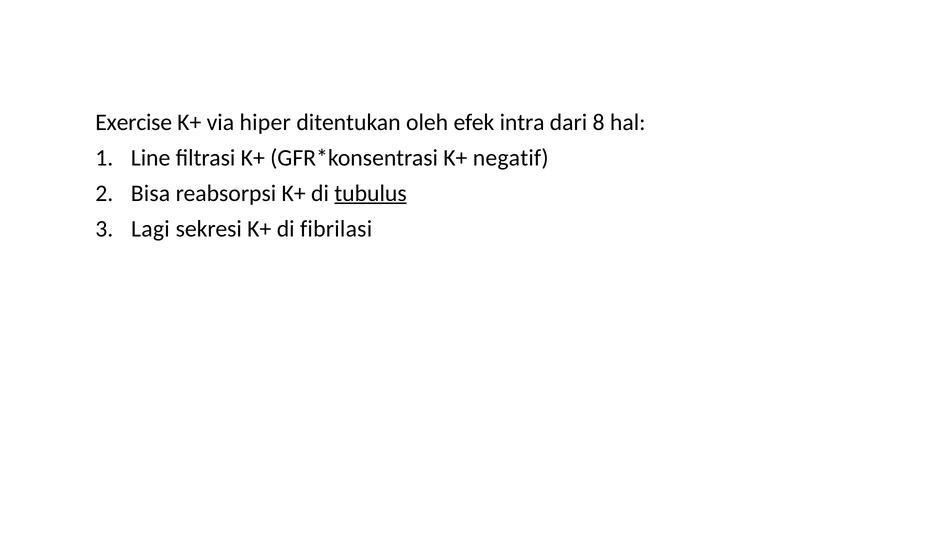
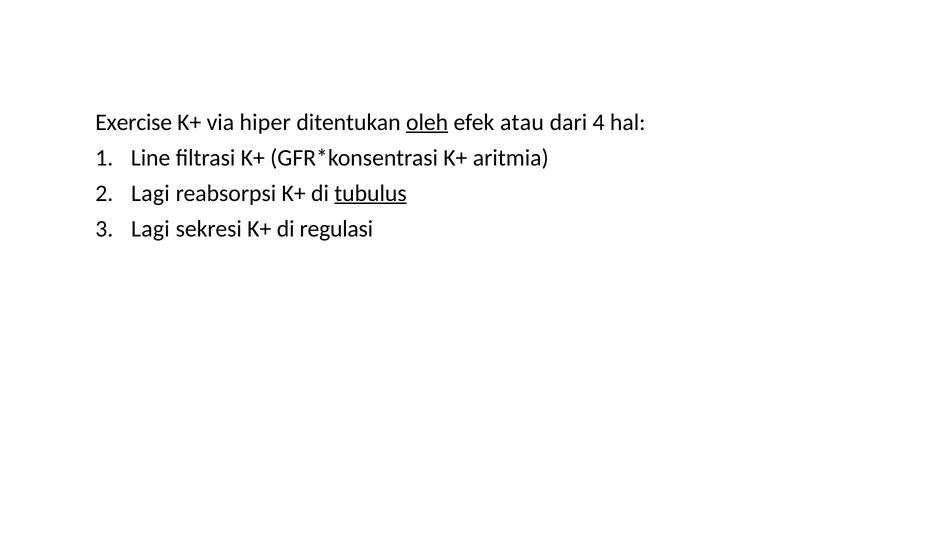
oleh underline: none -> present
intra: intra -> atau
8: 8 -> 4
negatif: negatif -> aritmia
Bisa at (150, 193): Bisa -> Lagi
fibrilasi: fibrilasi -> regulasi
